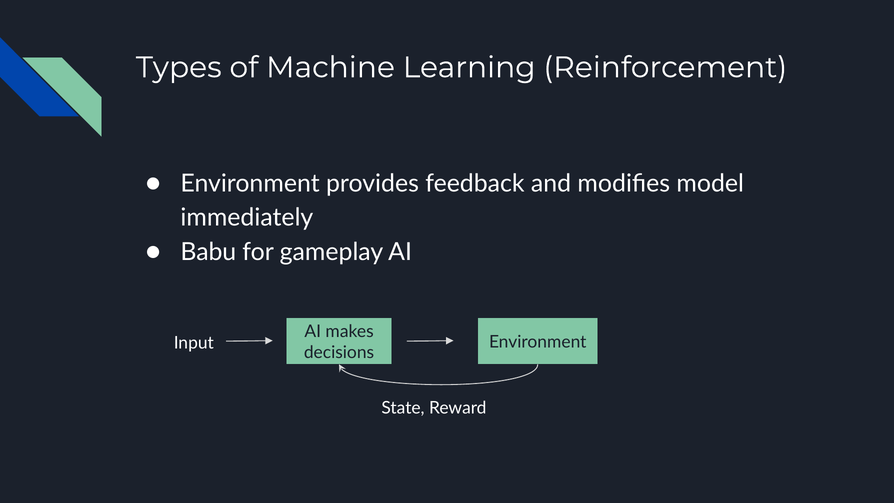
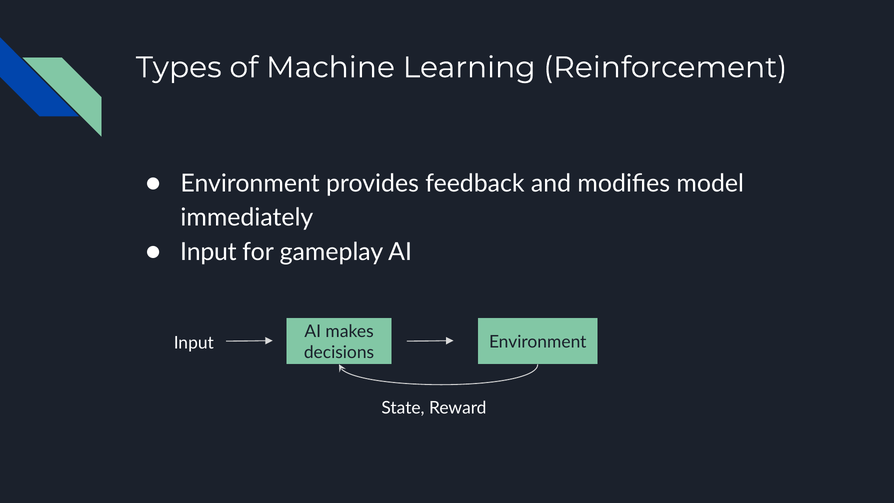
Babu at (208, 252): Babu -> Input
